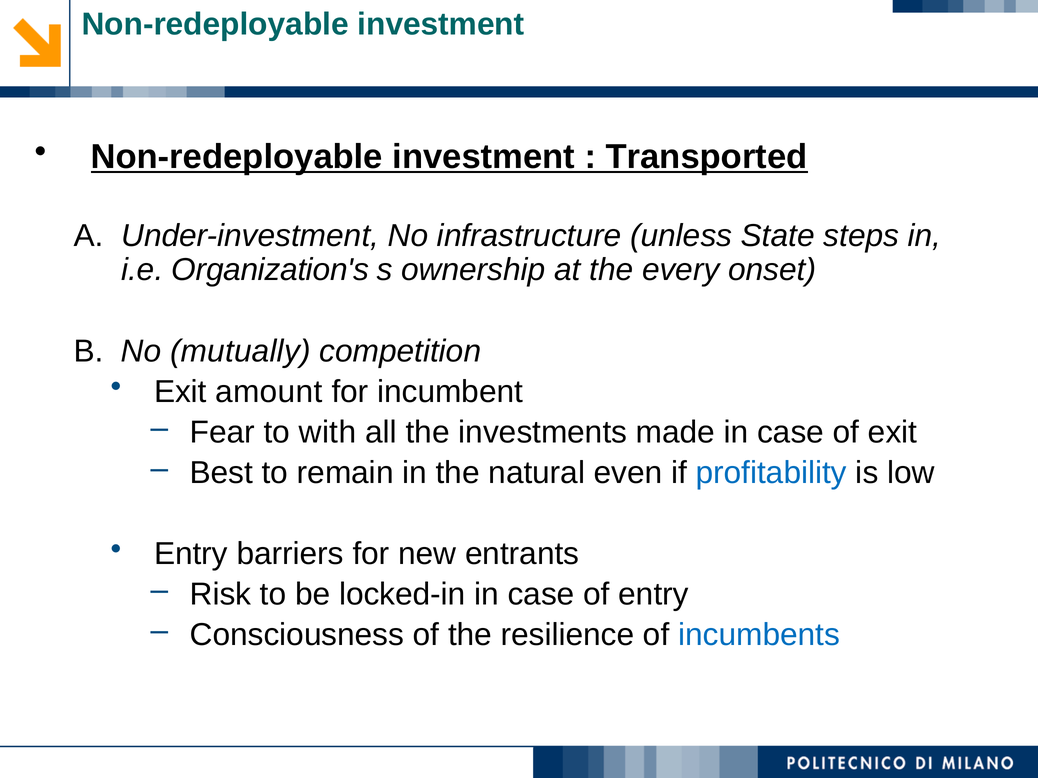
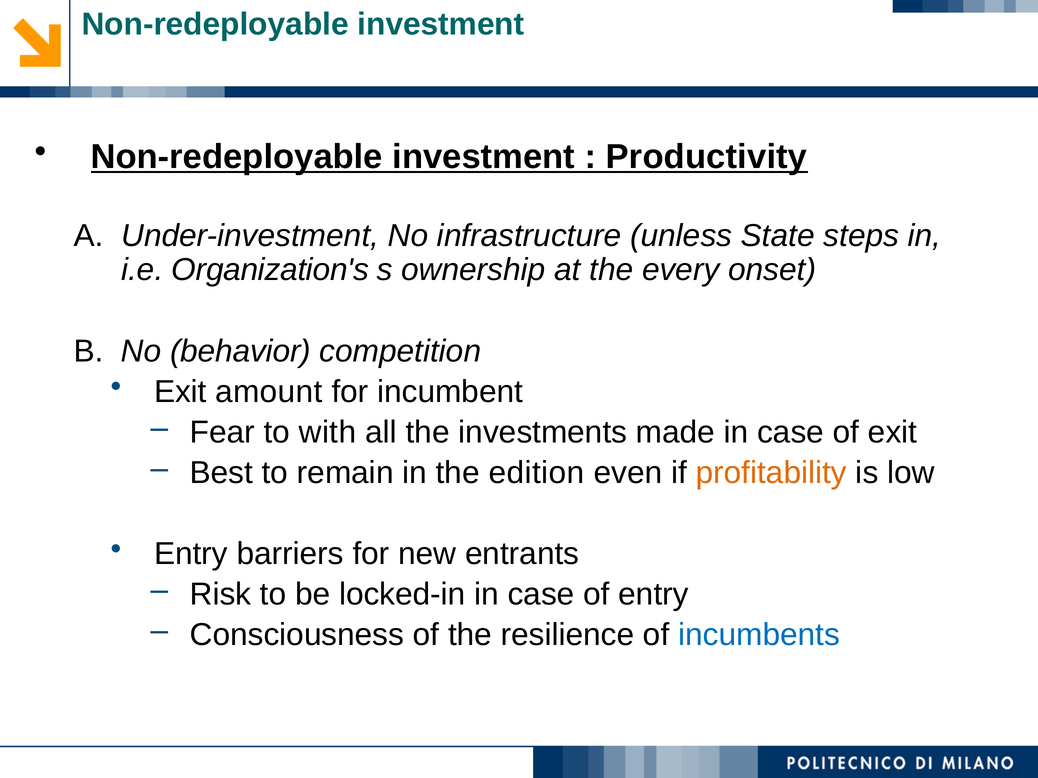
Transported: Transported -> Productivity
mutually: mutually -> behavior
natural: natural -> edition
profitability colour: blue -> orange
